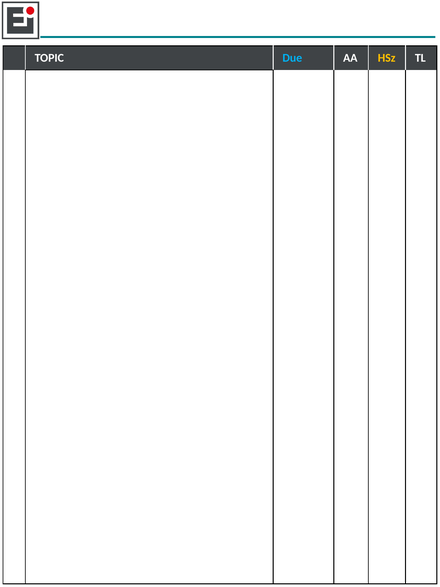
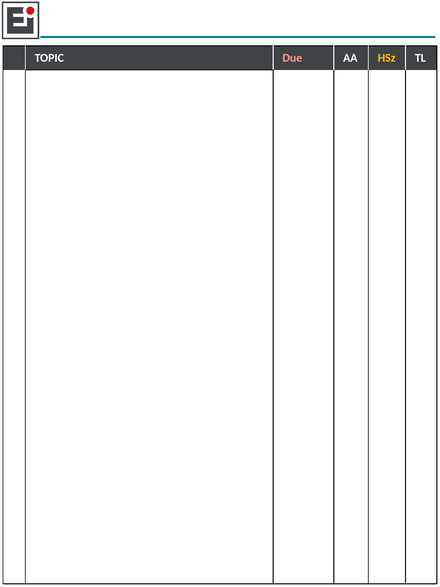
Due colour: light blue -> pink
